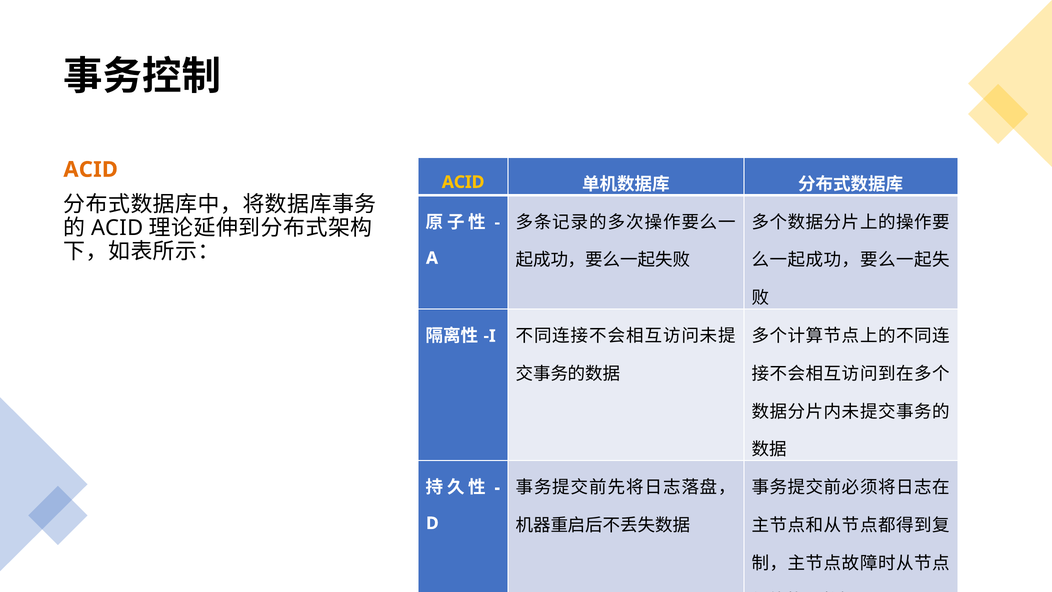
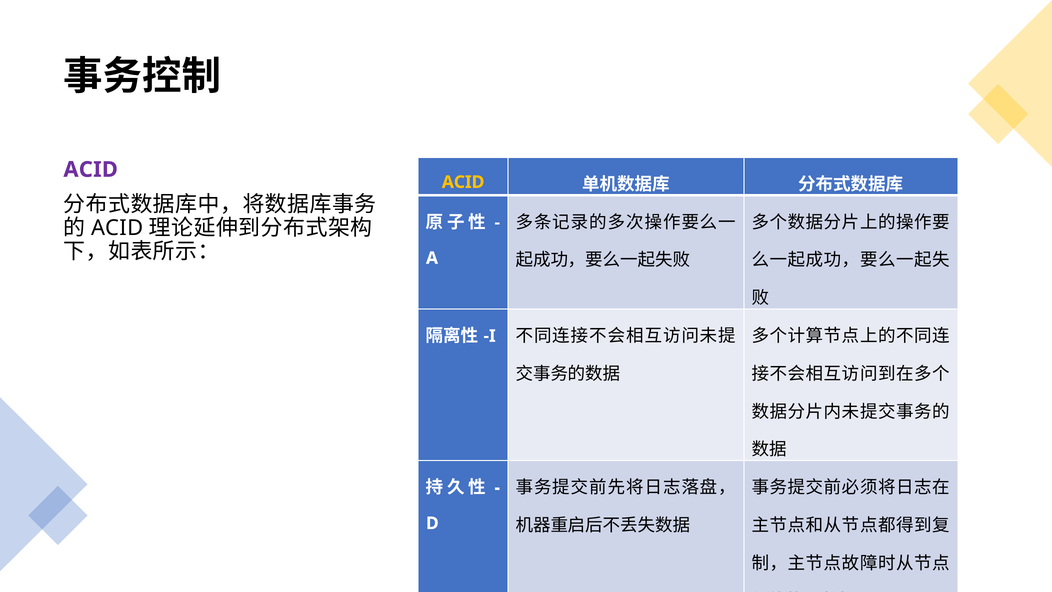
ACID at (91, 170) colour: orange -> purple
